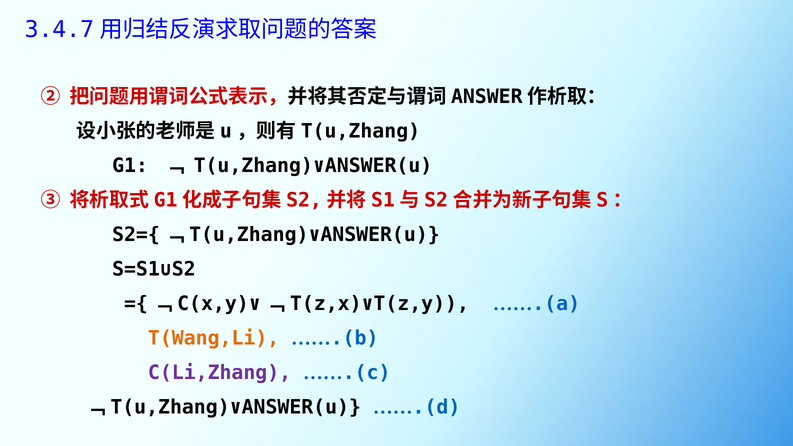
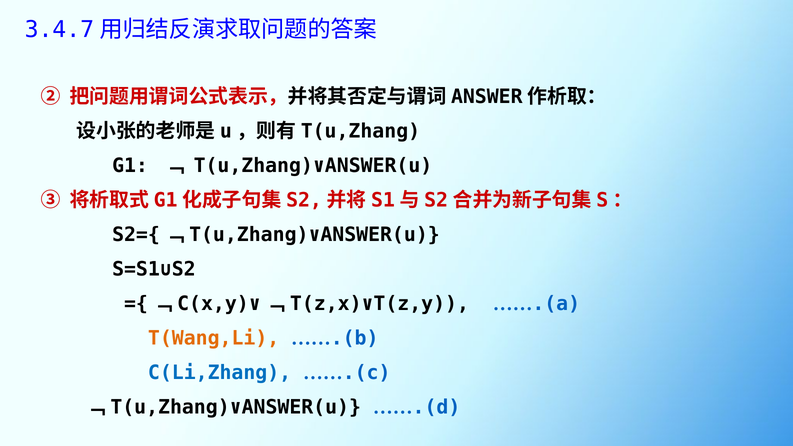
C(Li,Zhang colour: purple -> blue
